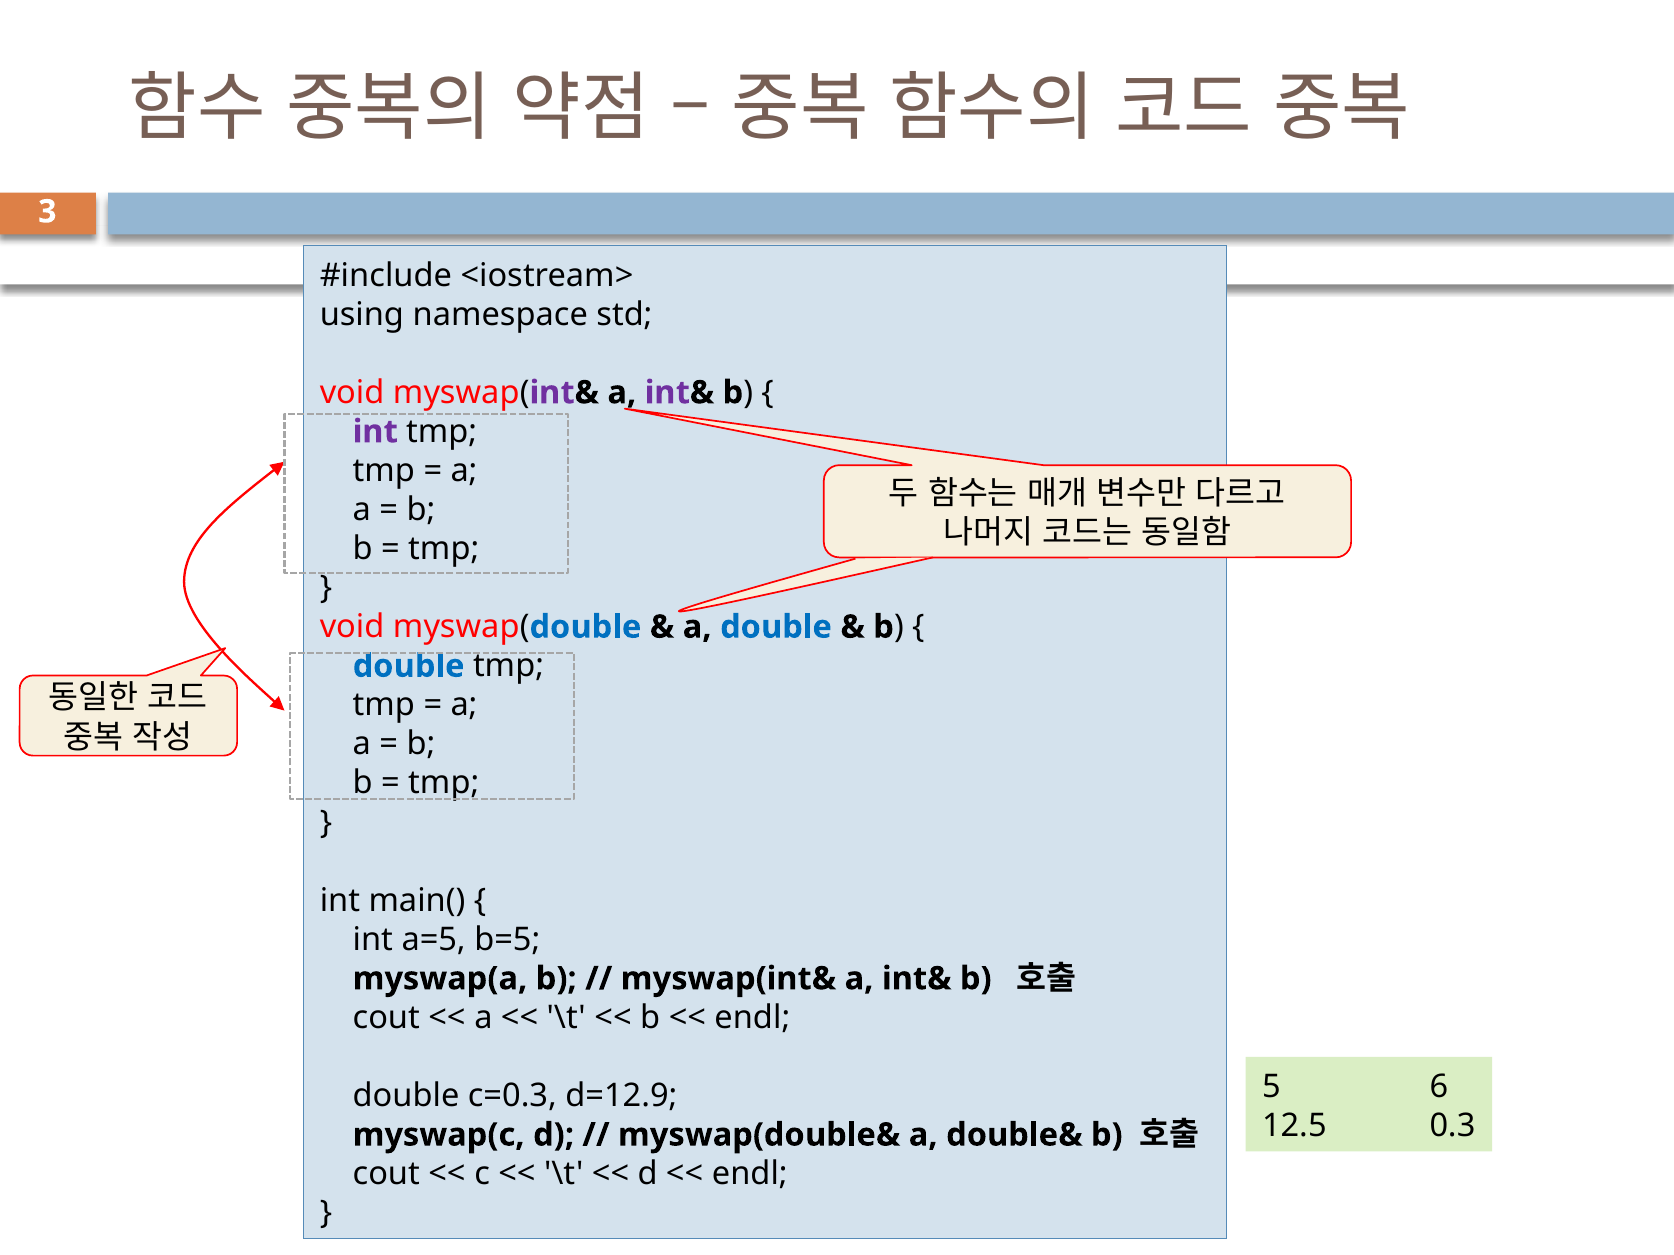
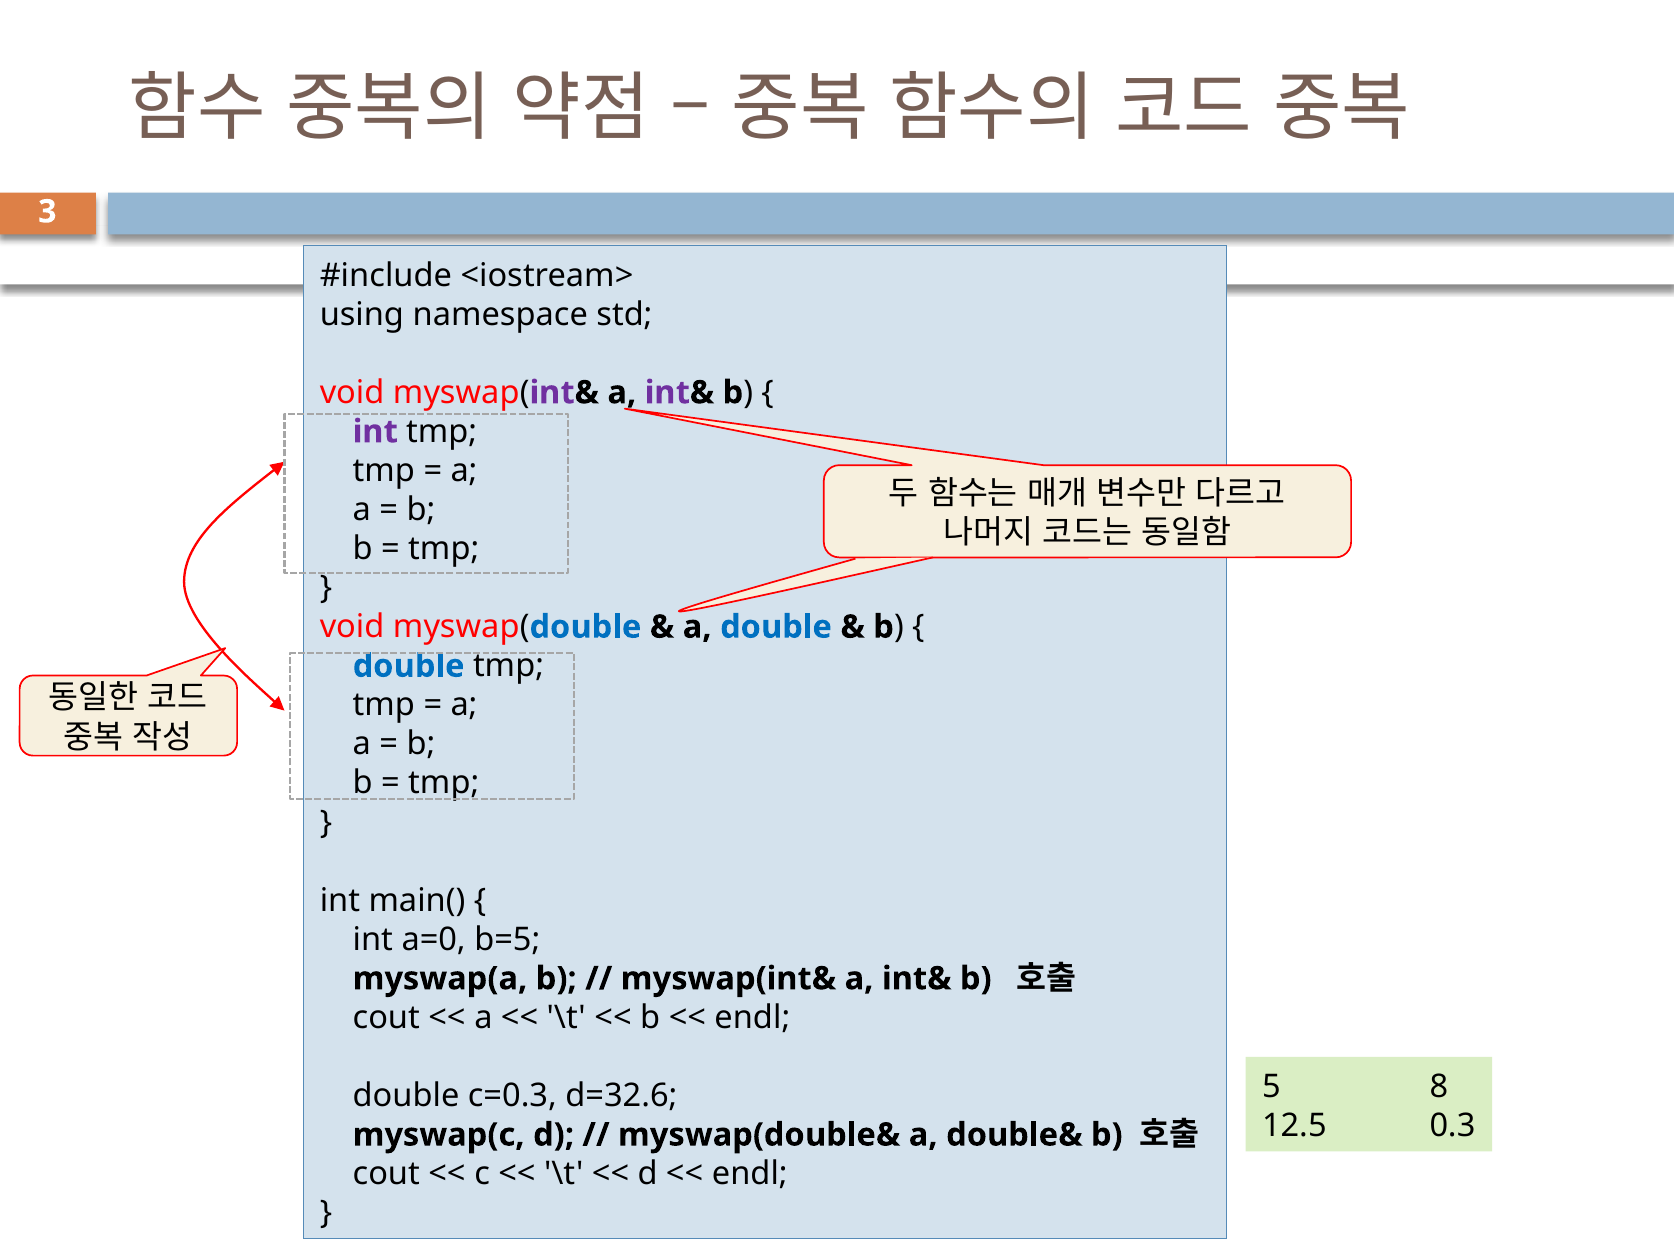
a=5: a=5 -> a=0
6: 6 -> 8
d=12.9: d=12.9 -> d=32.6
